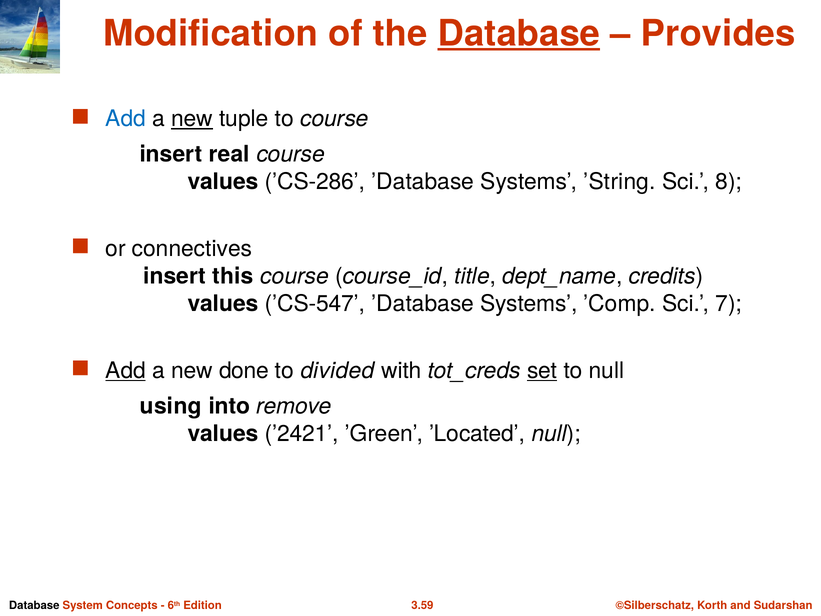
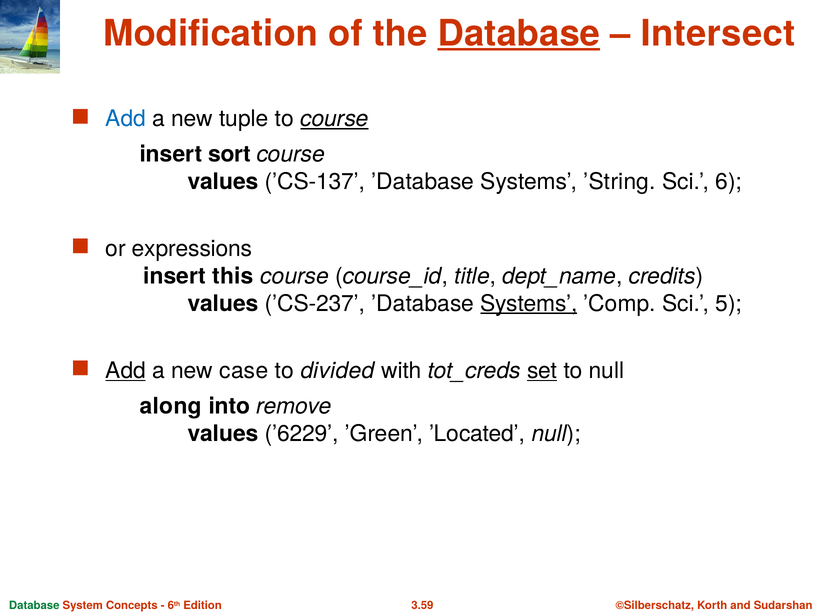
Provides: Provides -> Intersect
new at (192, 119) underline: present -> none
course at (334, 119) underline: none -> present
real: real -> sort
’CS-286: ’CS-286 -> ’CS-137
8: 8 -> 6
connectives: connectives -> expressions
’CS-547: ’CS-547 -> ’CS-237
Systems at (529, 303) underline: none -> present
7: 7 -> 5
done: done -> case
using: using -> along
’2421: ’2421 -> ’6229
Database at (34, 605) colour: black -> green
